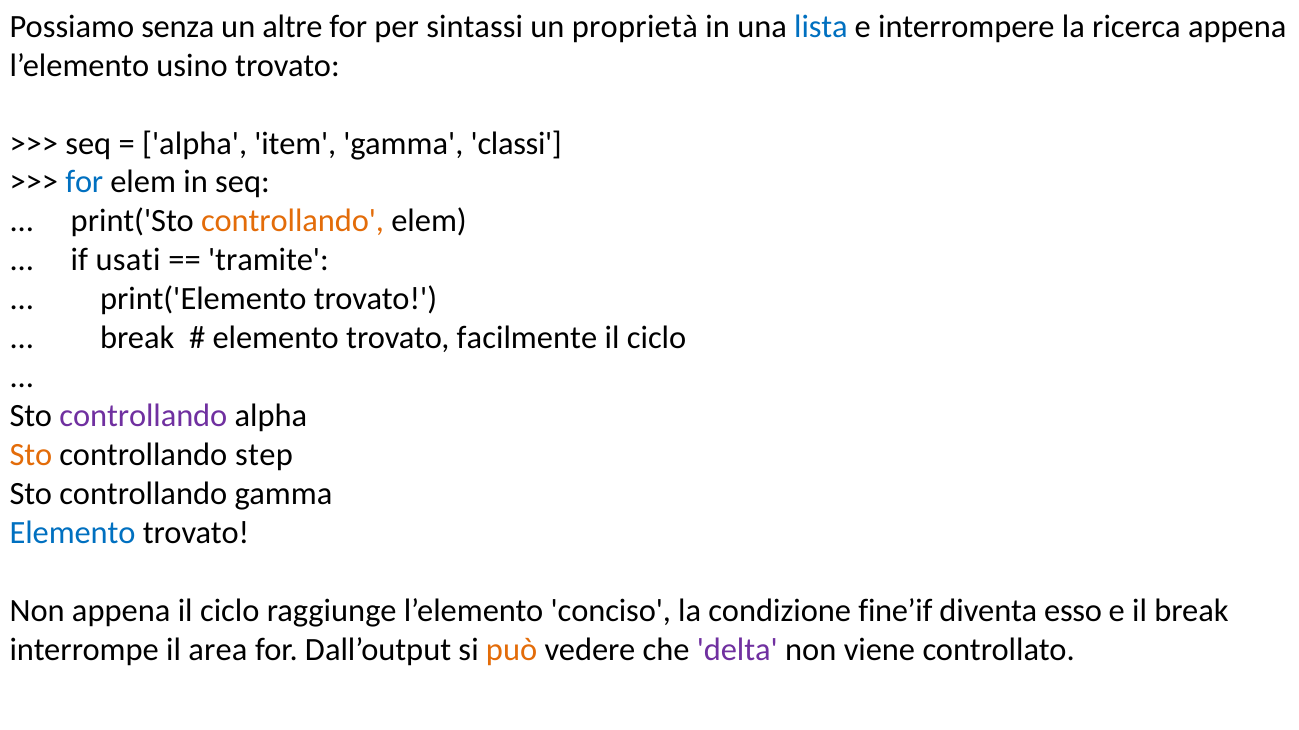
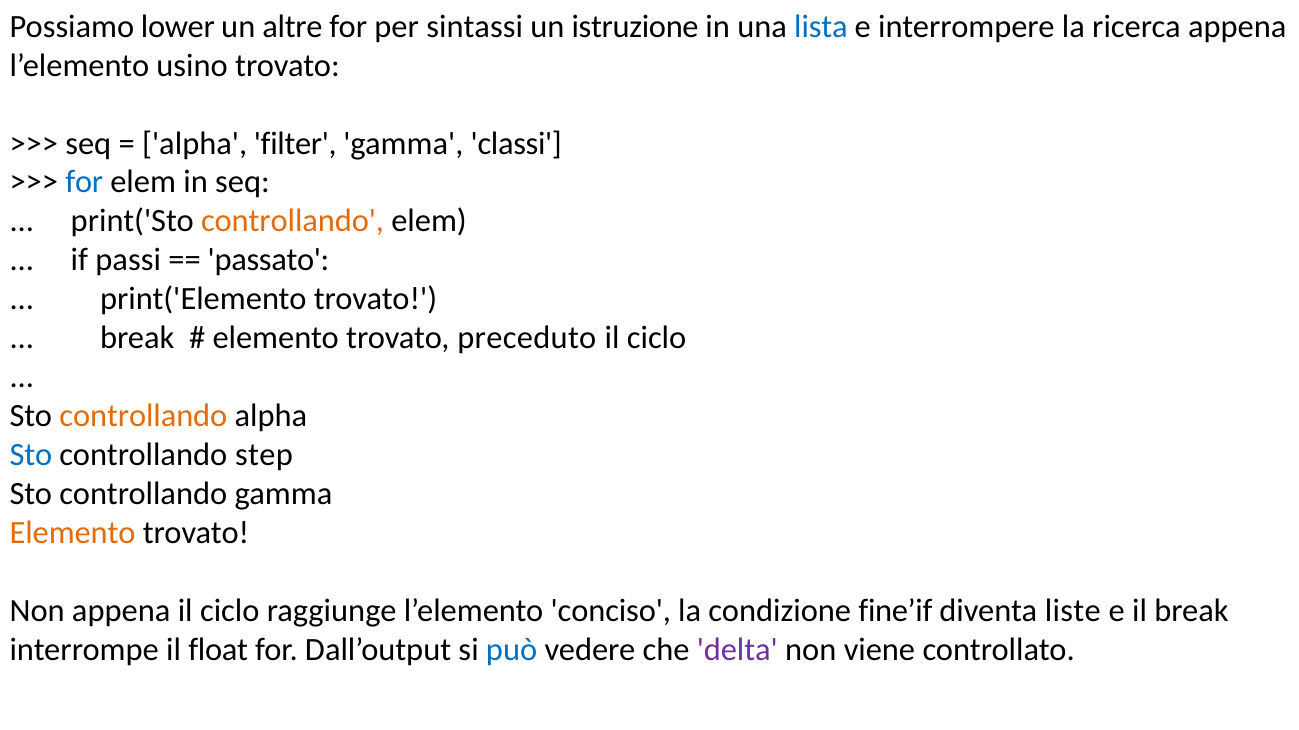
senza: senza -> lower
proprietà: proprietà -> istruzione
item: item -> filter
usati: usati -> passi
tramite: tramite -> passato
facilmente: facilmente -> preceduto
controllando at (143, 416) colour: purple -> orange
Sto at (31, 455) colour: orange -> blue
Elemento at (73, 533) colour: blue -> orange
esso: esso -> liste
area: area -> float
può colour: orange -> blue
